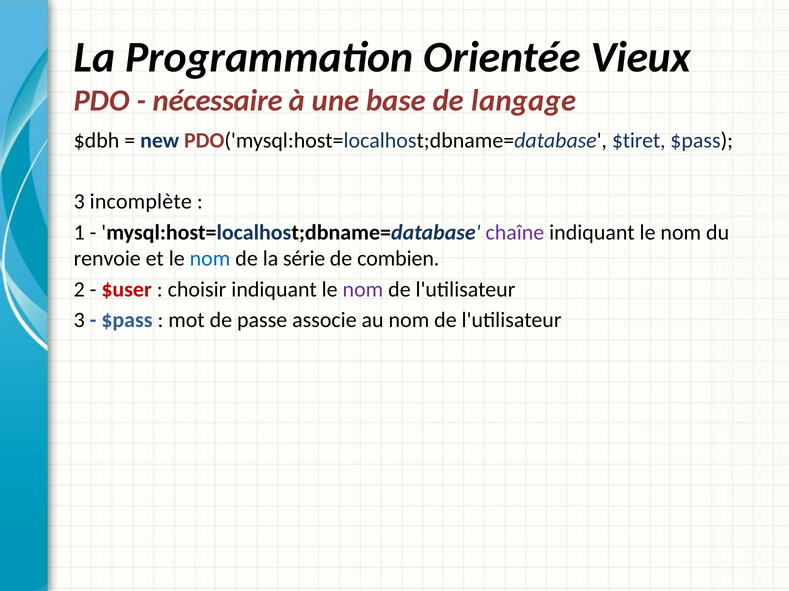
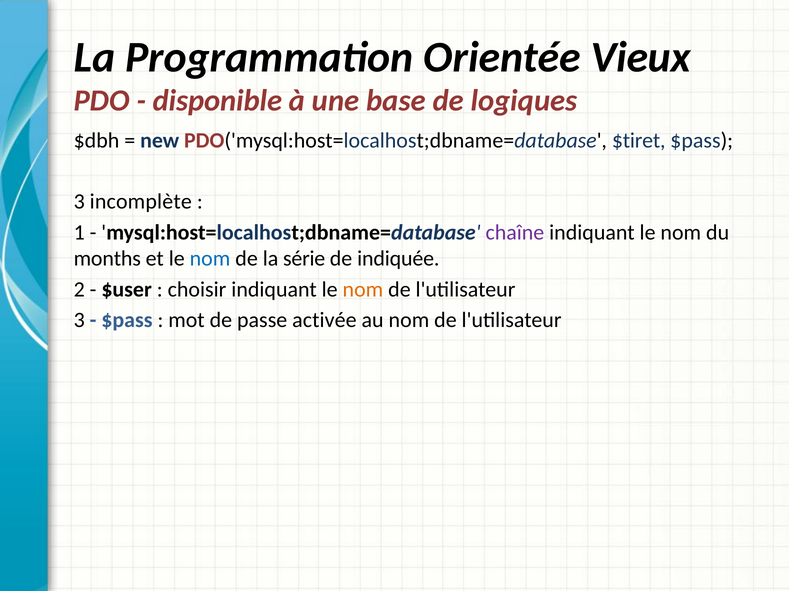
nécessaire: nécessaire -> disponible
langage: langage -> logiques
renvoie: renvoie -> months
combien: combien -> indiquée
$user colour: red -> black
nom at (363, 290) colour: purple -> orange
associe: associe -> activée
